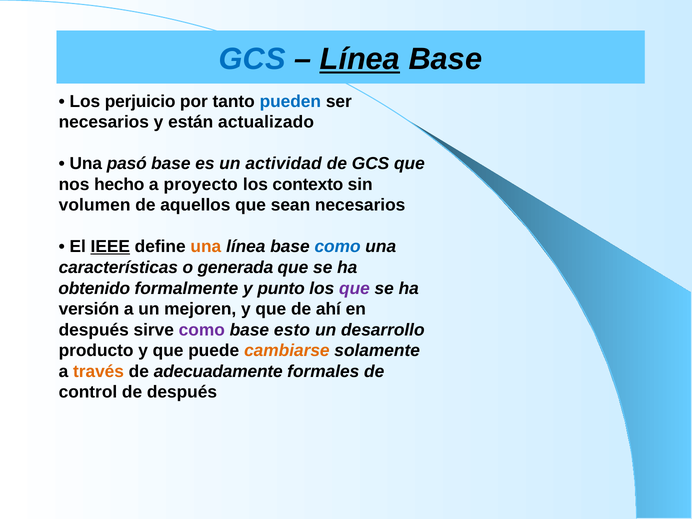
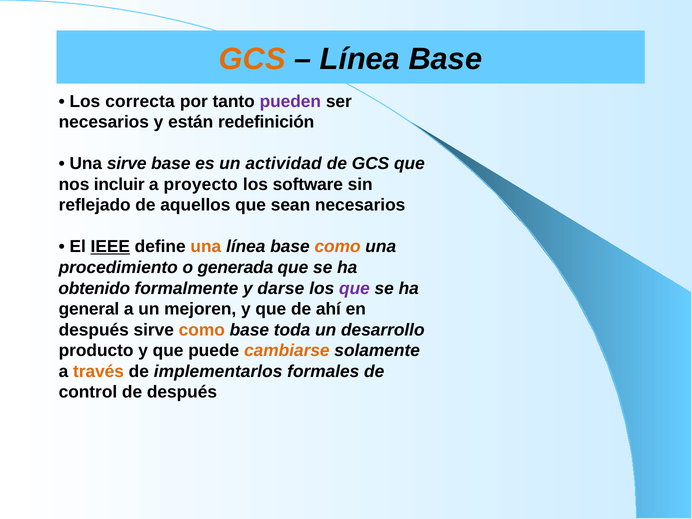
GCS at (252, 59) colour: blue -> orange
Línea at (360, 59) underline: present -> none
perjuicio: perjuicio -> correcta
pueden colour: blue -> purple
actualizado: actualizado -> redefinición
Una pasó: pasó -> sirve
hecho: hecho -> incluir
contexto: contexto -> software
volumen: volumen -> reflejado
como at (338, 247) colour: blue -> orange
características: características -> procedimiento
punto: punto -> darse
versión: versión -> general
como at (202, 330) colour: purple -> orange
esto: esto -> toda
adecuadamente: adecuadamente -> implementarlos
